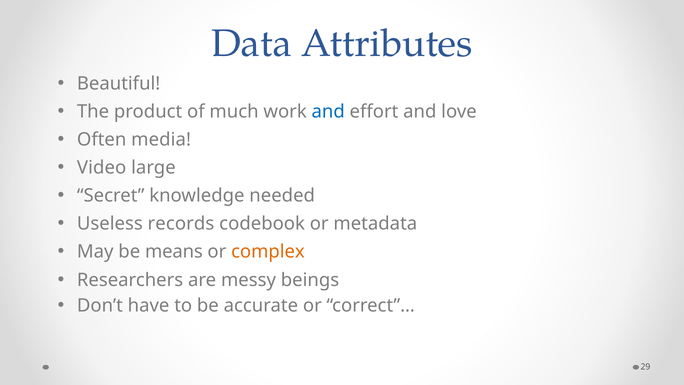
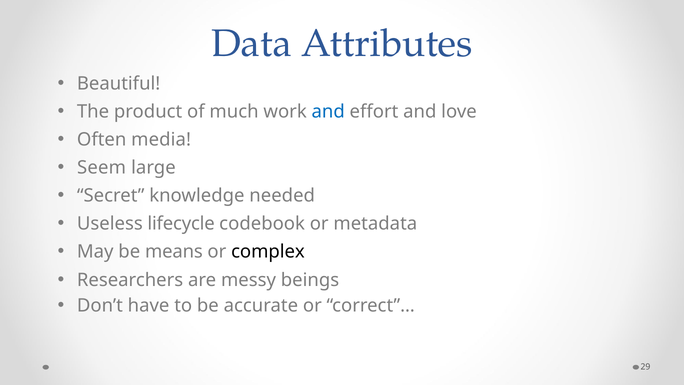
Video: Video -> Seem
records: records -> lifecycle
complex colour: orange -> black
